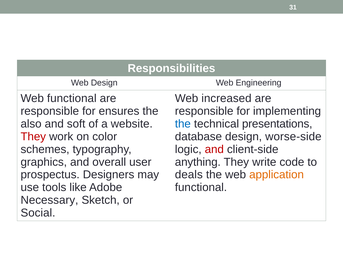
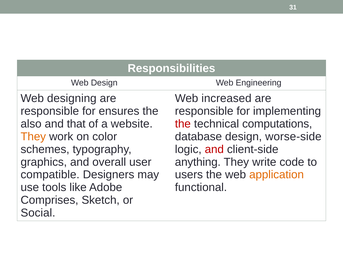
Web functional: functional -> designing
soft: soft -> that
the at (183, 124) colour: blue -> red
presentations: presentations -> computations
They at (33, 137) colour: red -> orange
prospectus: prospectus -> compatible
deals: deals -> users
Necessary: Necessary -> Comprises
